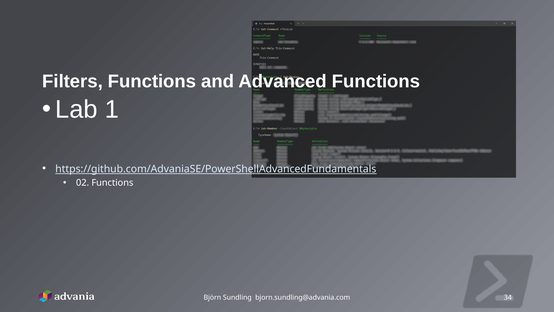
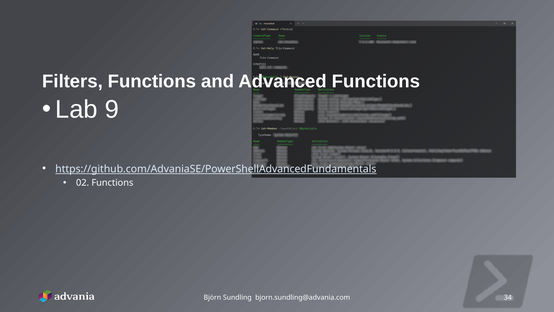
1: 1 -> 9
